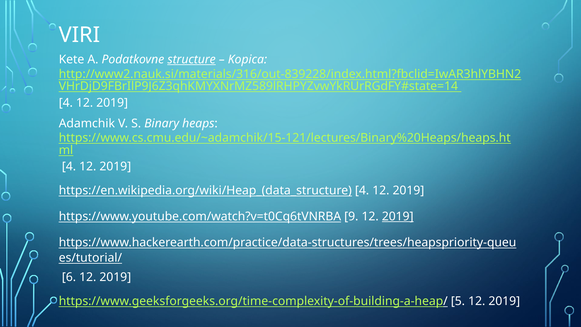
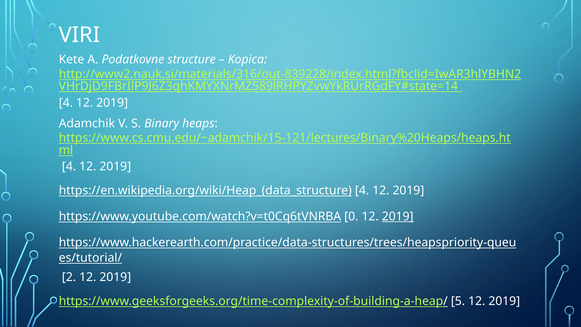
structure underline: present -> none
9: 9 -> 0
6: 6 -> 2
